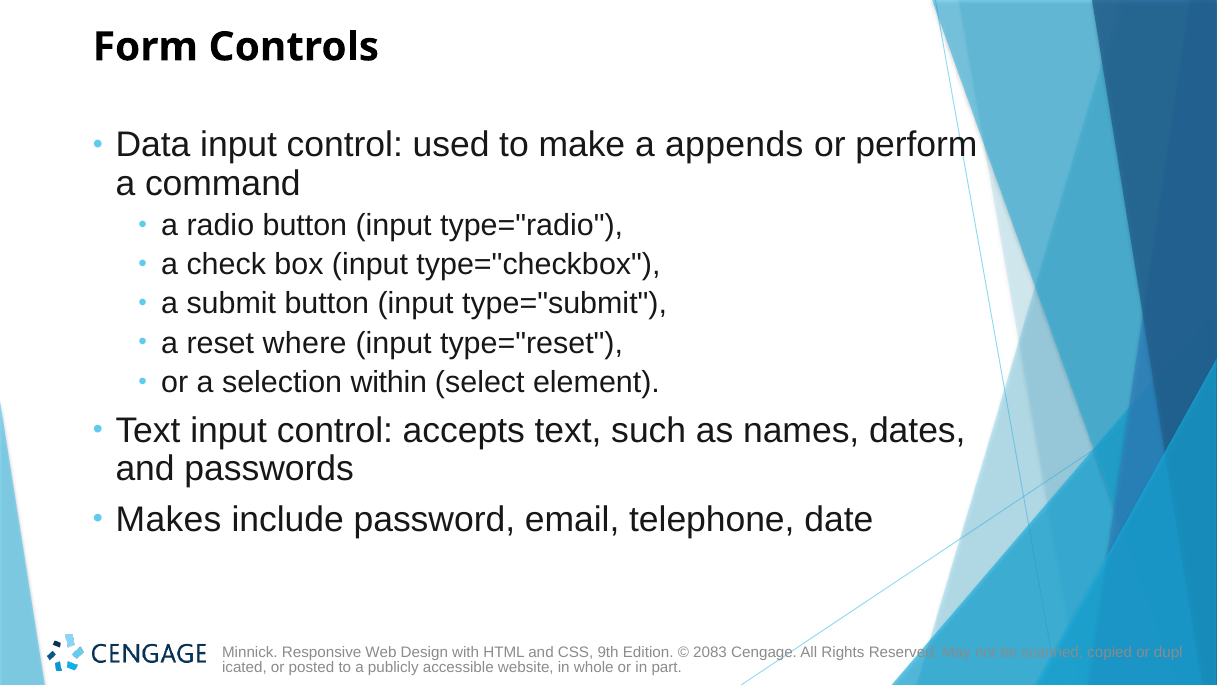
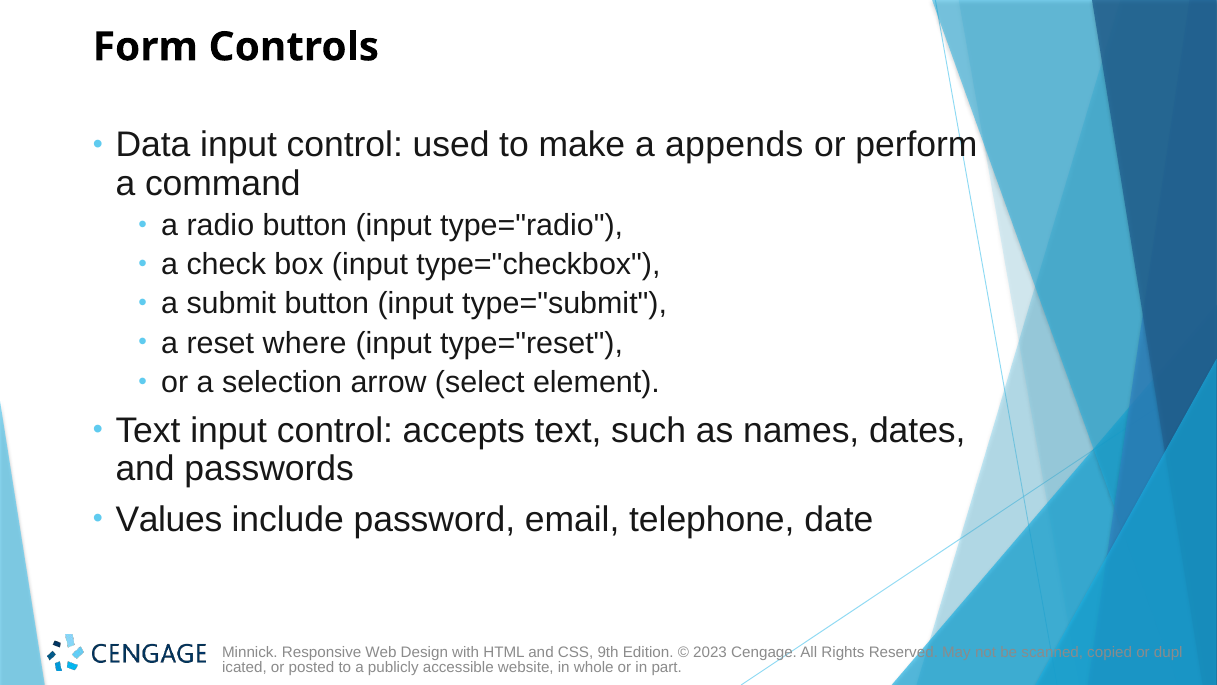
within: within -> arrow
Makes: Makes -> Values
2083: 2083 -> 2023
